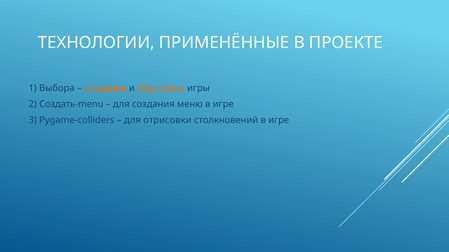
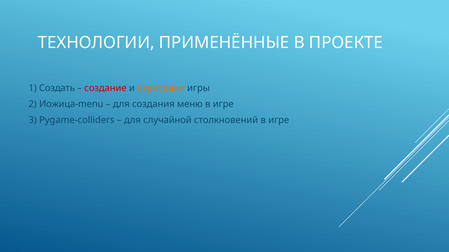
Выбора: Выбора -> Создать
создание colour: orange -> red
Создать-menu: Создать-menu -> Иожица-menu
для отрисовки: отрисовки -> случайной
